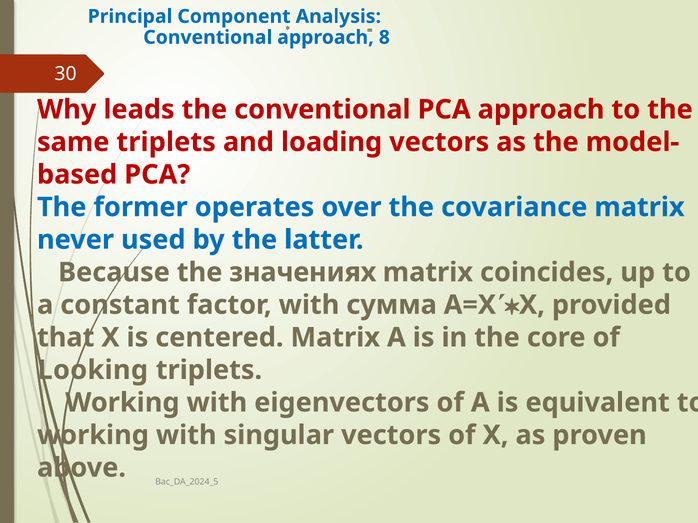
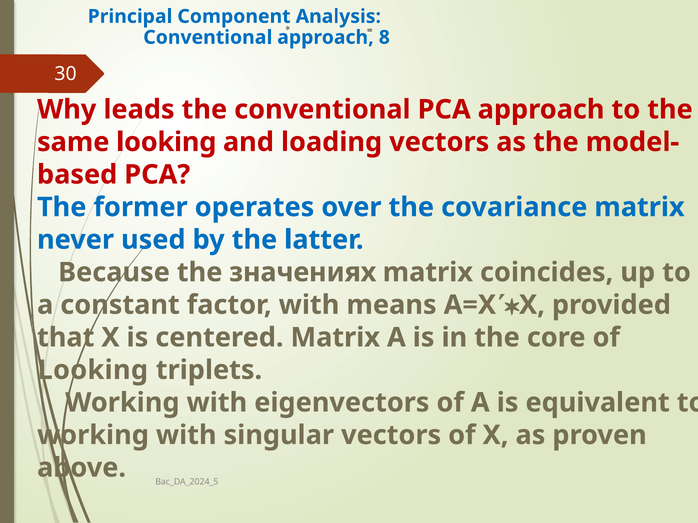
same triplets: triplets -> looking
сумма: сумма -> means
